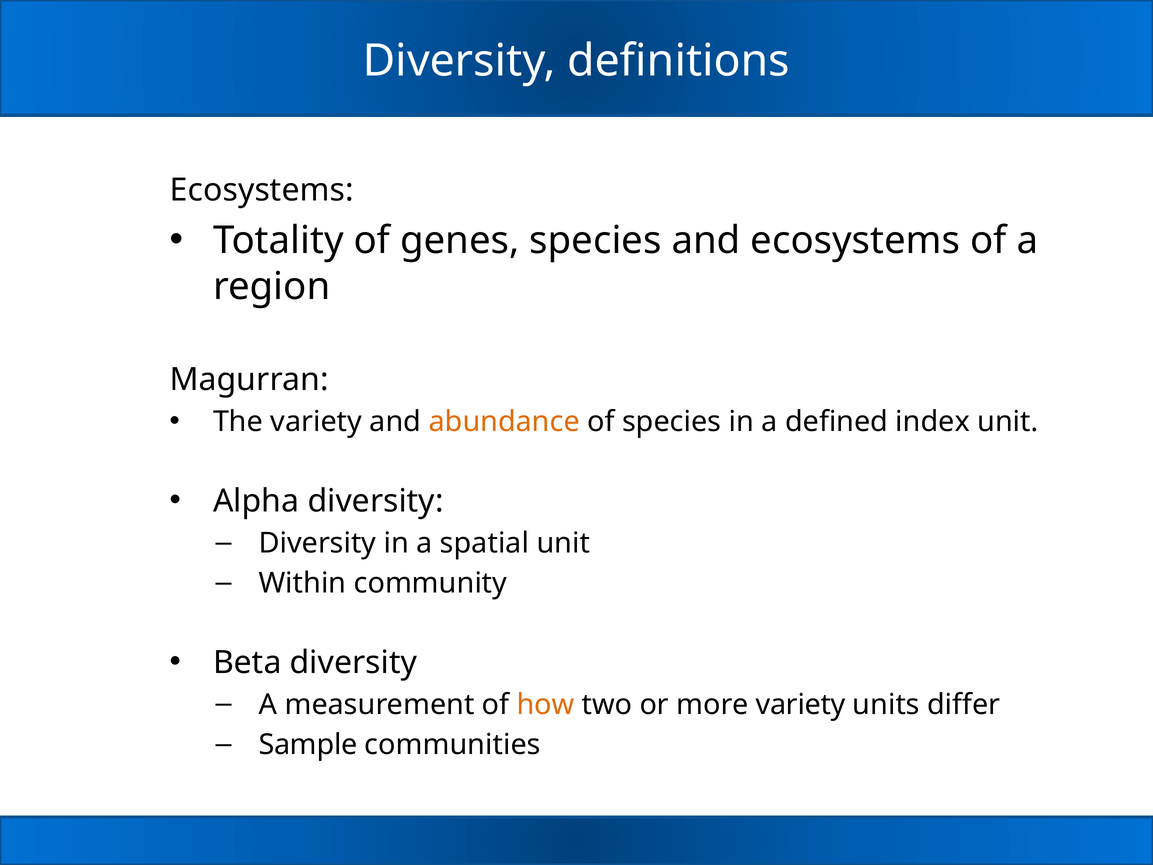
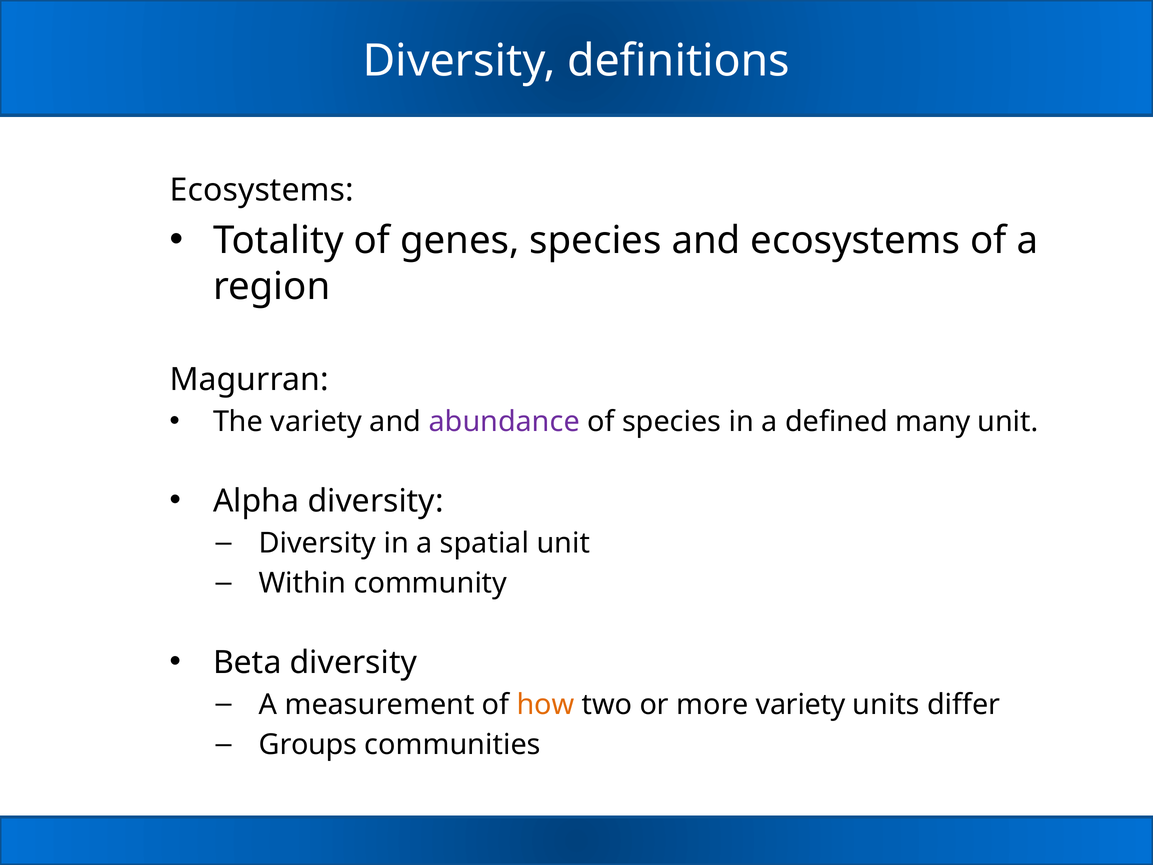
abundance colour: orange -> purple
index: index -> many
Sample: Sample -> Groups
